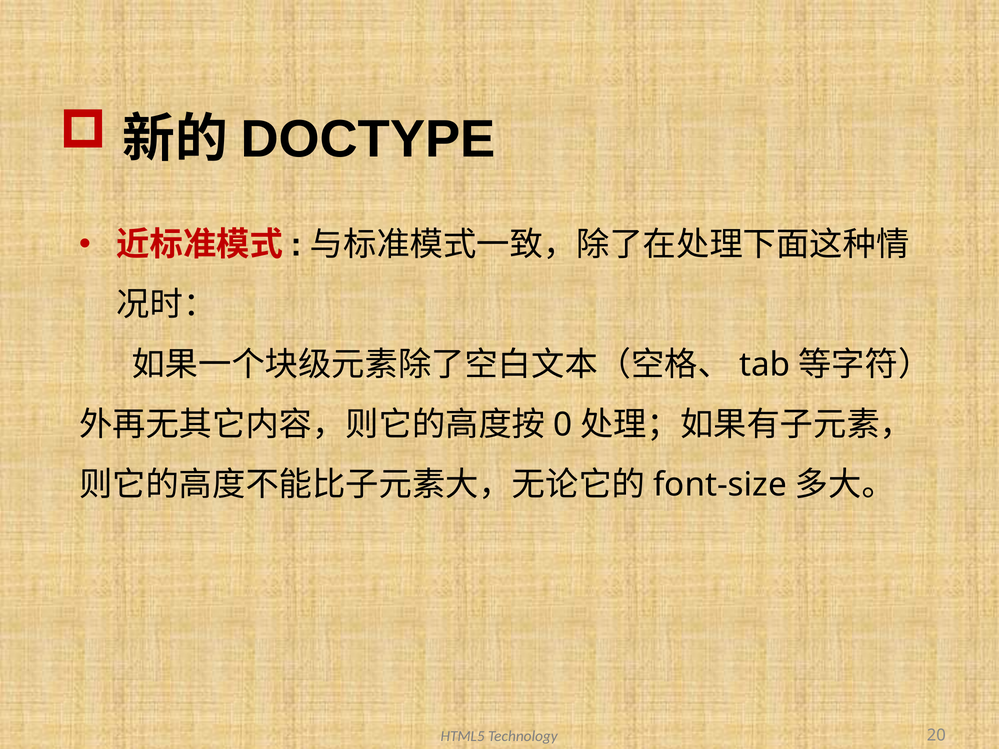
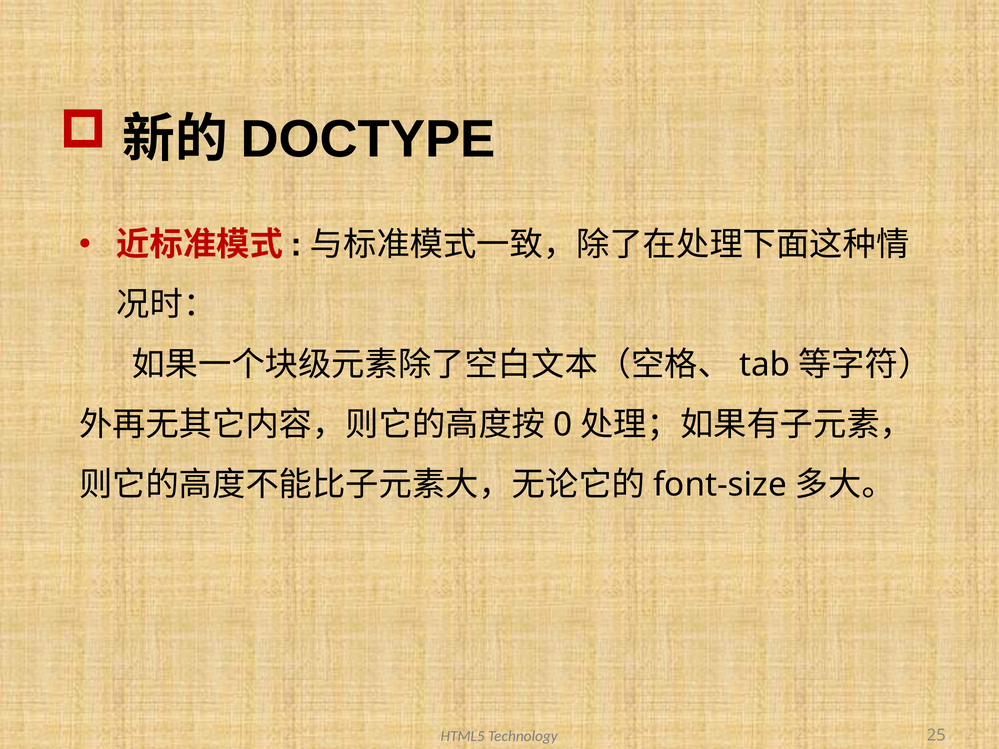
20: 20 -> 25
